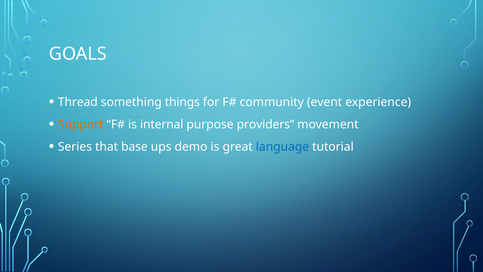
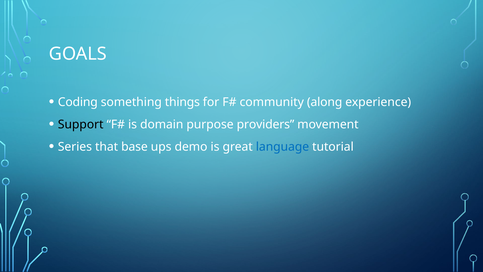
Thread: Thread -> Coding
event: event -> along
Support colour: orange -> black
internal: internal -> domain
